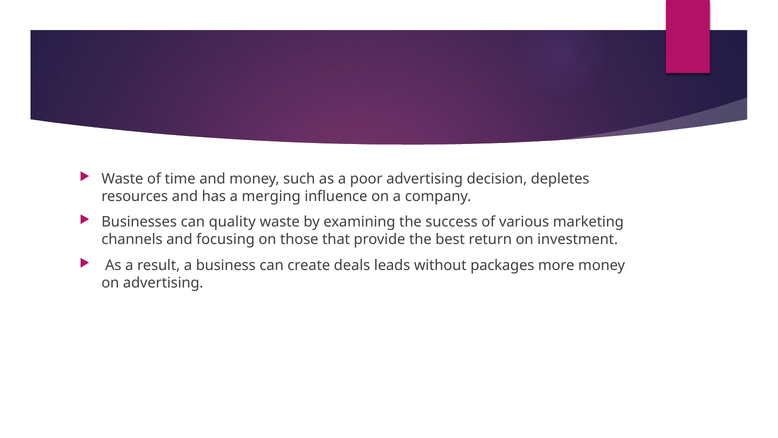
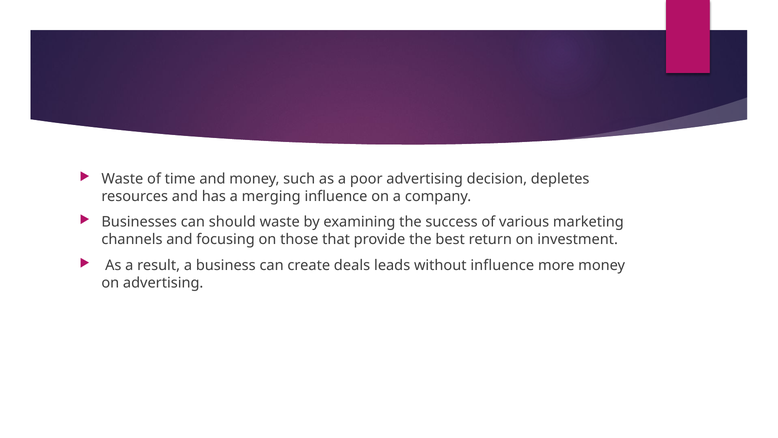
quality: quality -> should
without packages: packages -> influence
